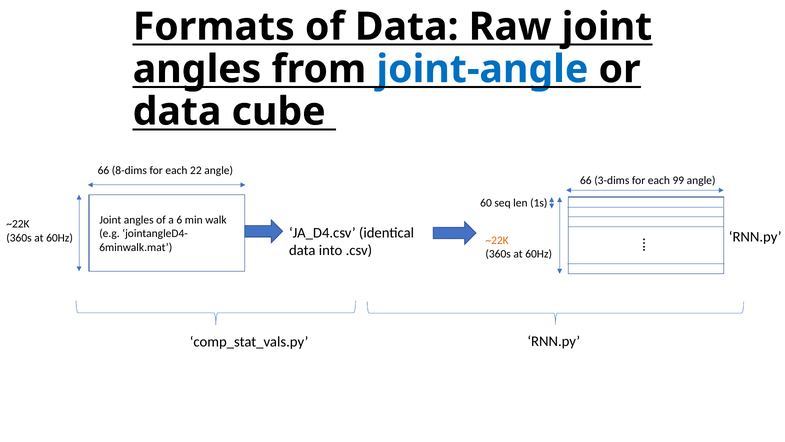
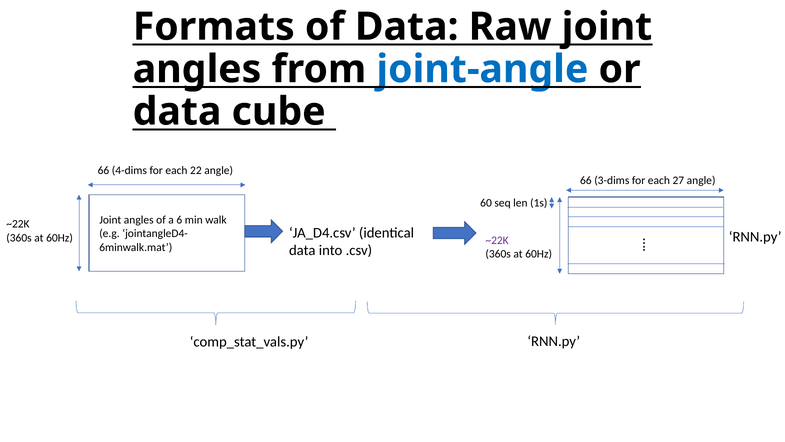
8-dims: 8-dims -> 4-dims
99: 99 -> 27
~22K at (497, 240) colour: orange -> purple
